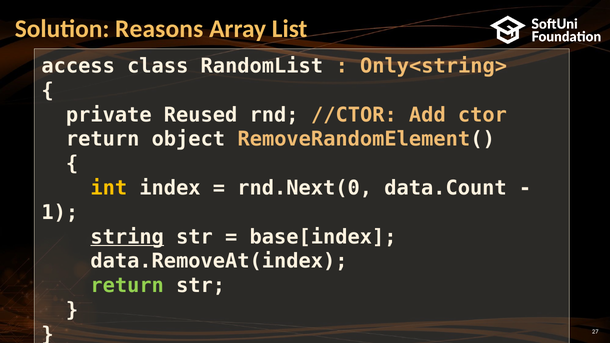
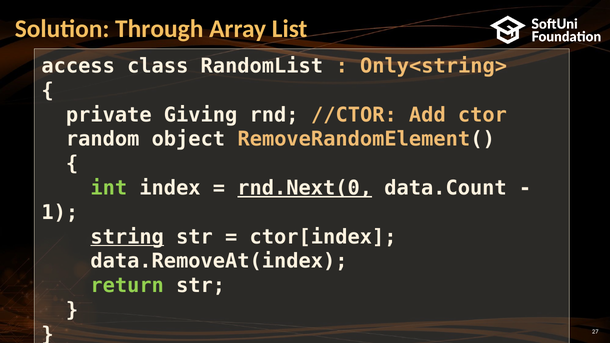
Reasons: Reasons -> Through
Reused: Reused -> Giving
return at (103, 139): return -> random
int colour: yellow -> light green
rnd.Next(0 underline: none -> present
base[index: base[index -> ctor[index
